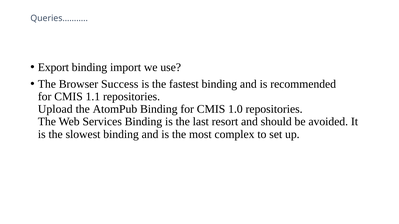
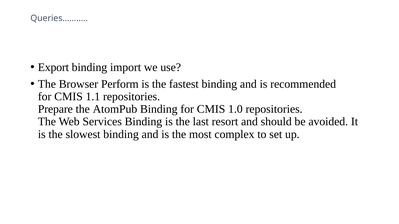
Success: Success -> Perform
Upload: Upload -> Prepare
